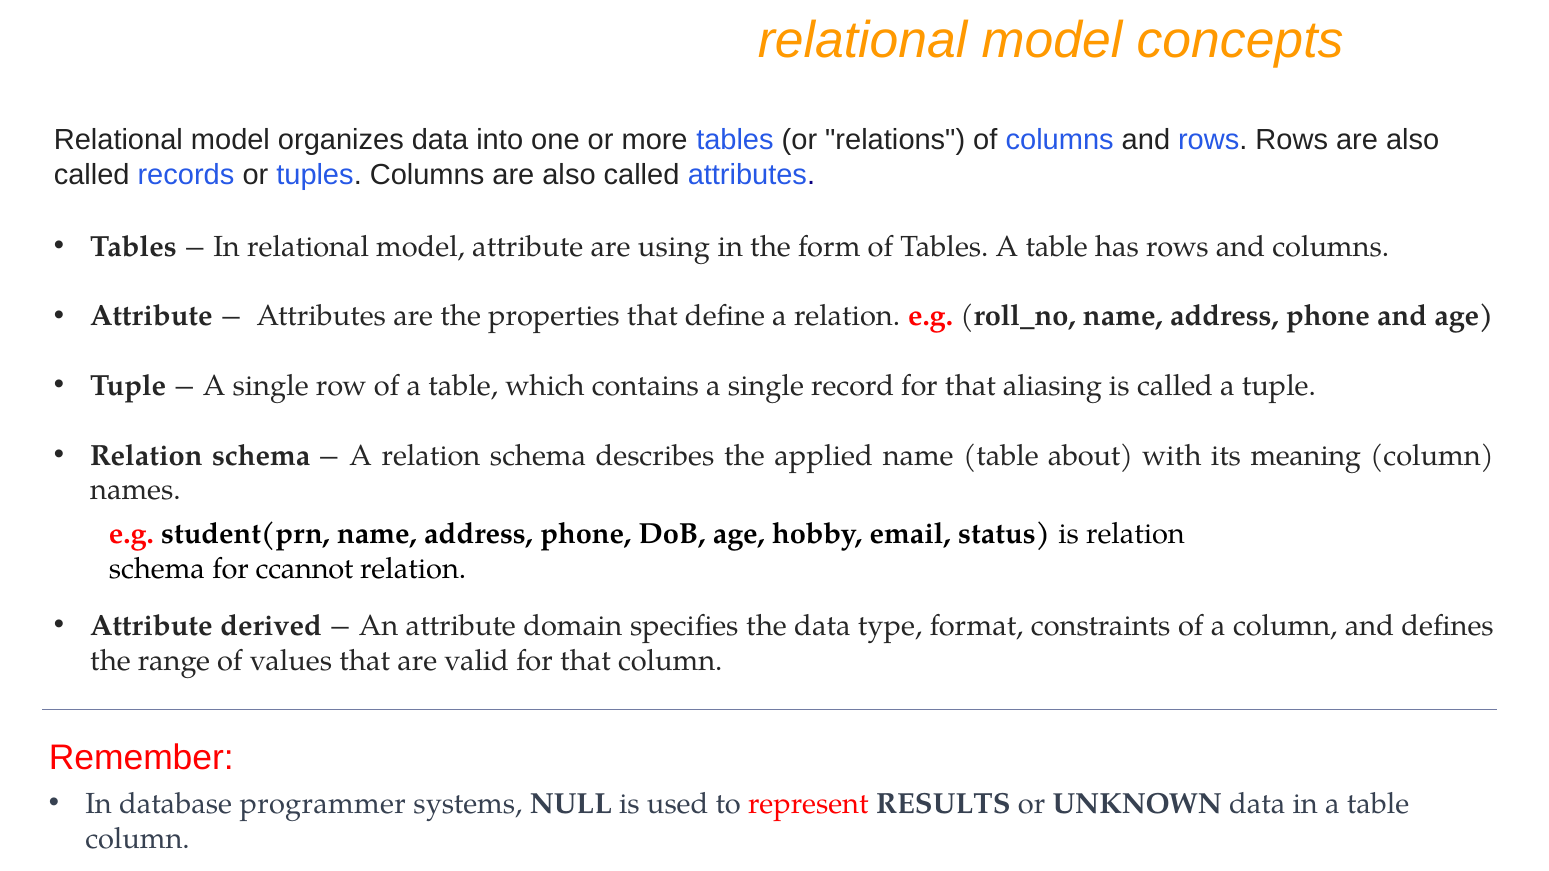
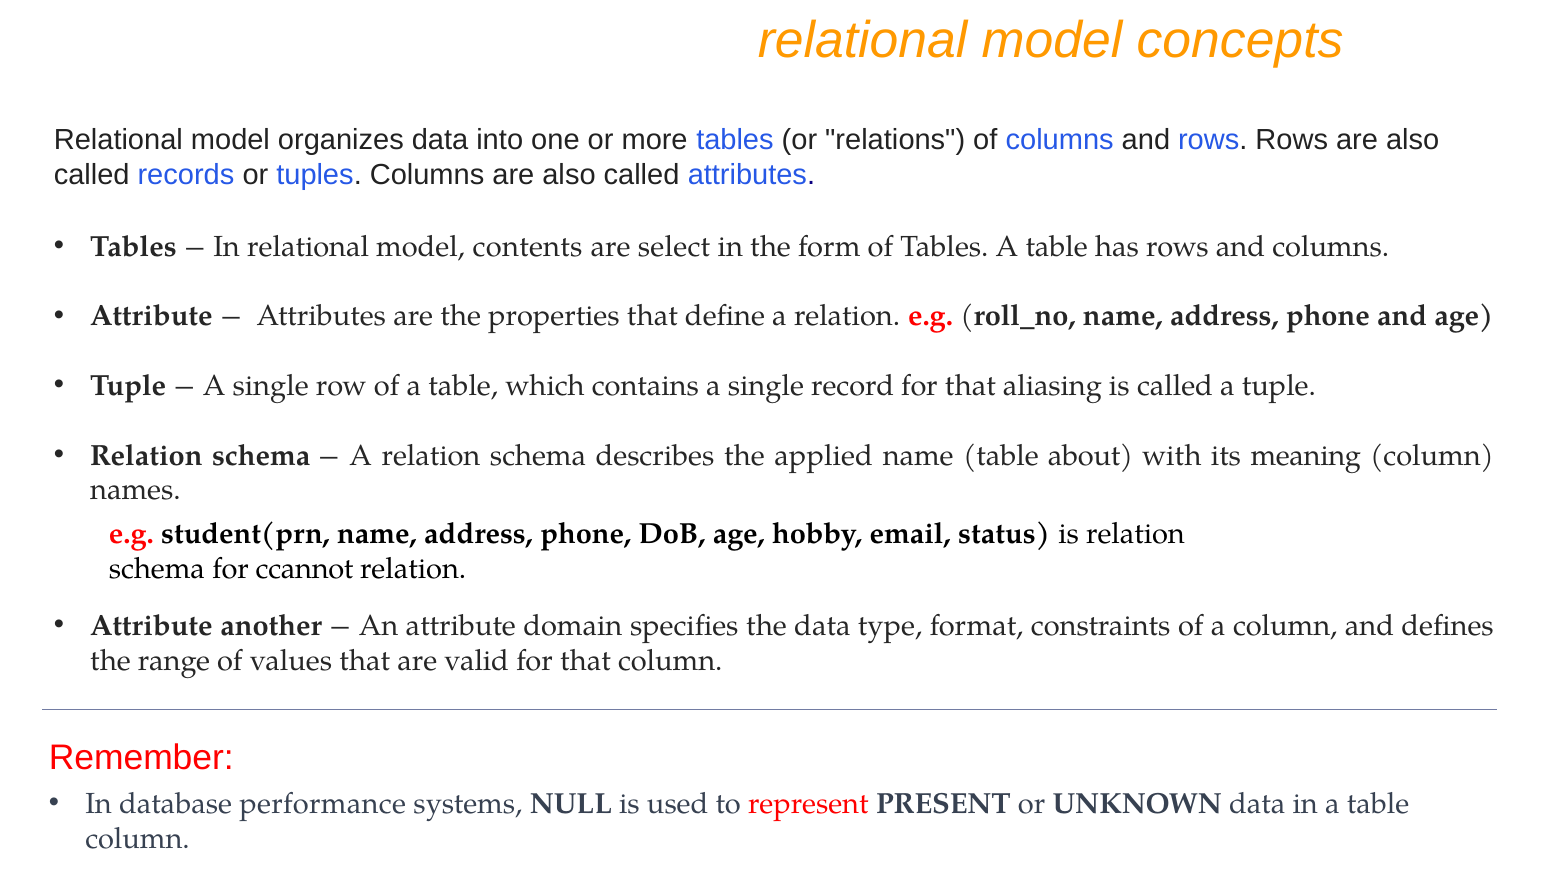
model attribute: attribute -> contents
using: using -> select
derived: derived -> another
programmer: programmer -> performance
RESULTS: RESULTS -> PRESENT
